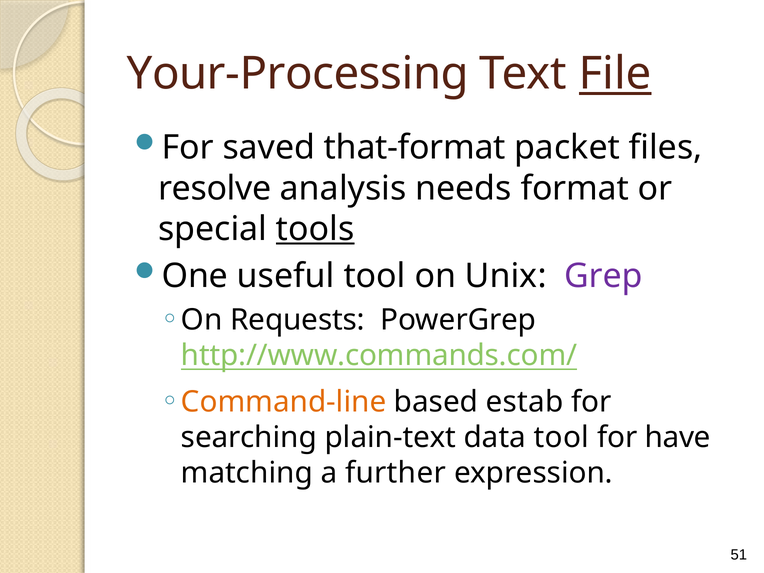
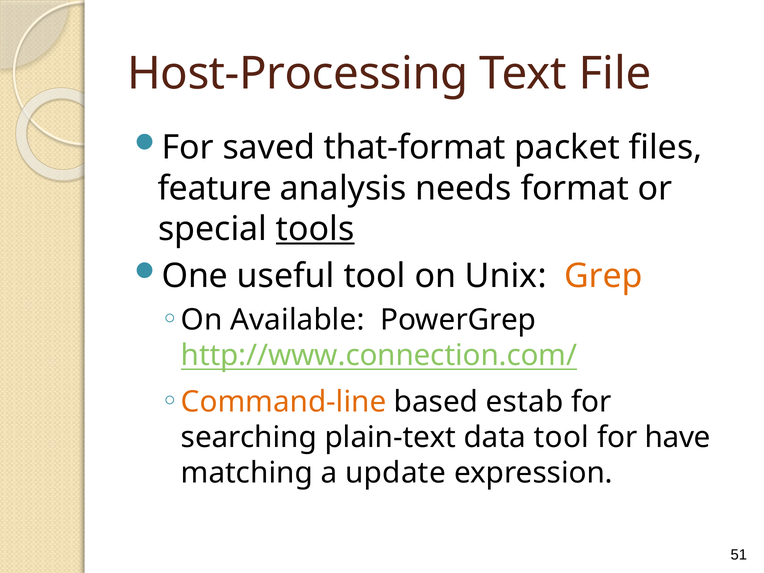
Your-Processing: Your-Processing -> Host-Processing
File underline: present -> none
resolve: resolve -> feature
Grep colour: purple -> orange
Requests: Requests -> Available
http://www.commands.com/: http://www.commands.com/ -> http://www.connection.com/
further: further -> update
